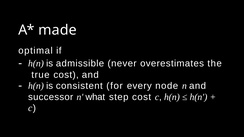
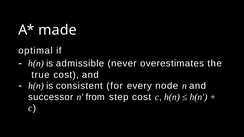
what: what -> from
